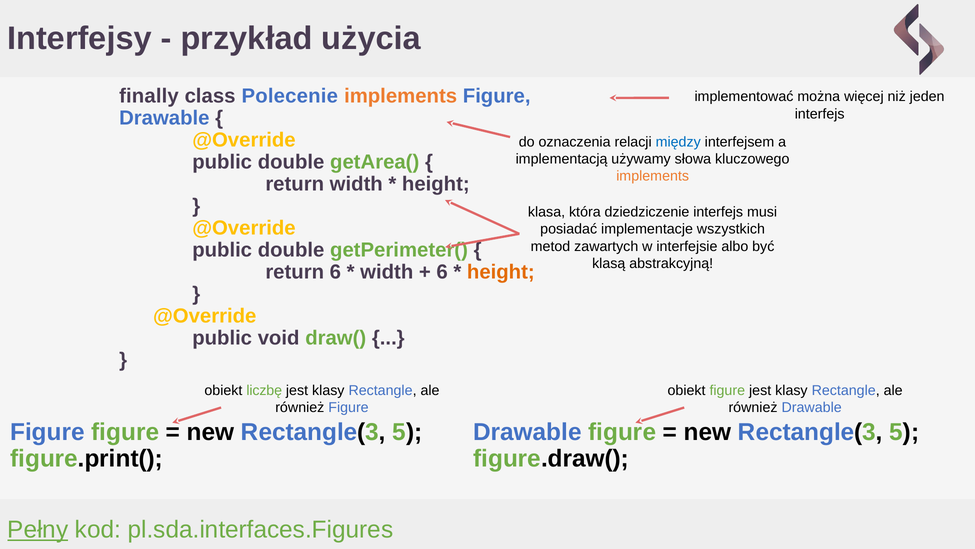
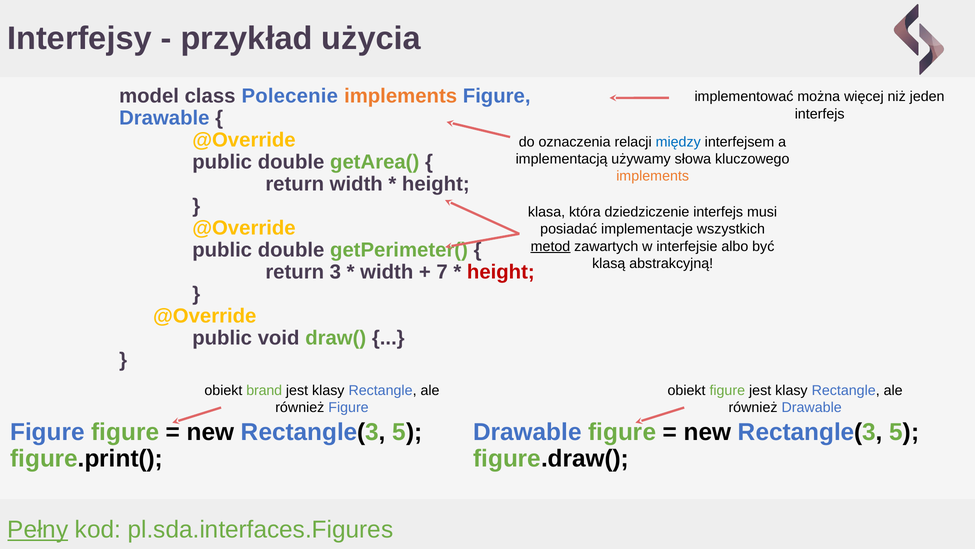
finally: finally -> model
metod underline: none -> present
return 6: 6 -> 3
6 at (442, 272): 6 -> 7
height at (501, 272) colour: orange -> red
liczbę: liczbę -> brand
